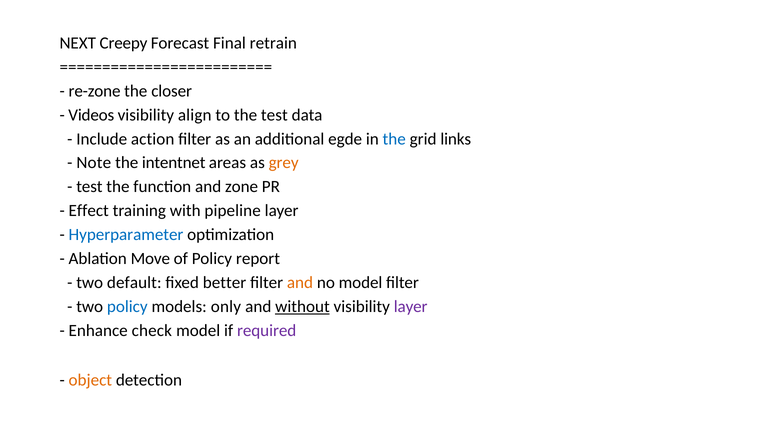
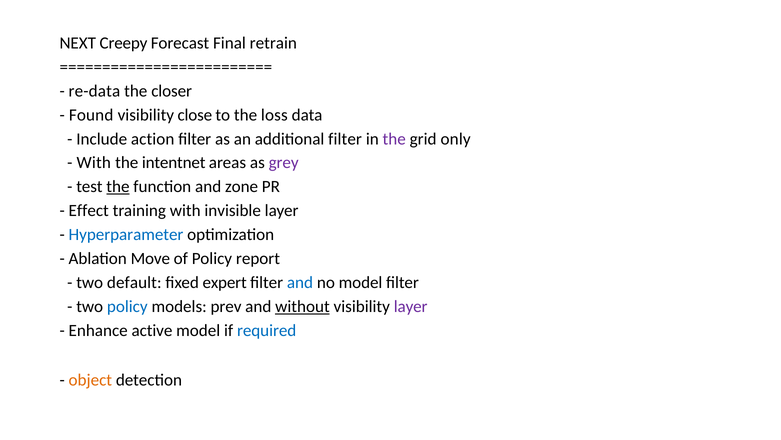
re-zone: re-zone -> re-data
Videos: Videos -> Found
align: align -> close
the test: test -> loss
additional egde: egde -> filter
the at (394, 139) colour: blue -> purple
links: links -> only
Note at (94, 163): Note -> With
grey colour: orange -> purple
the at (118, 186) underline: none -> present
pipeline: pipeline -> invisible
better: better -> expert
and at (300, 282) colour: orange -> blue
only: only -> prev
check: check -> active
required colour: purple -> blue
